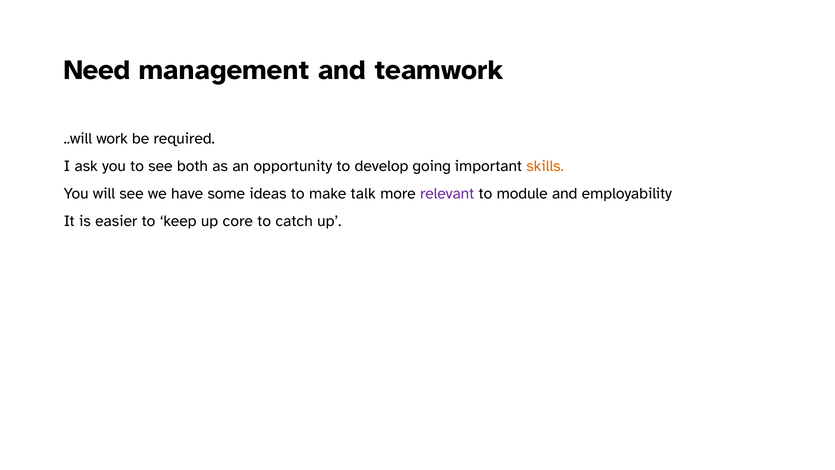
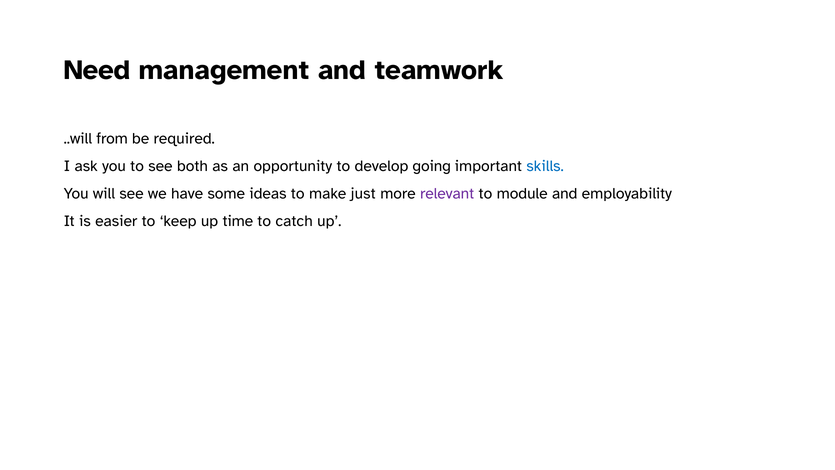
work: work -> from
skills colour: orange -> blue
talk: talk -> just
core: core -> time
